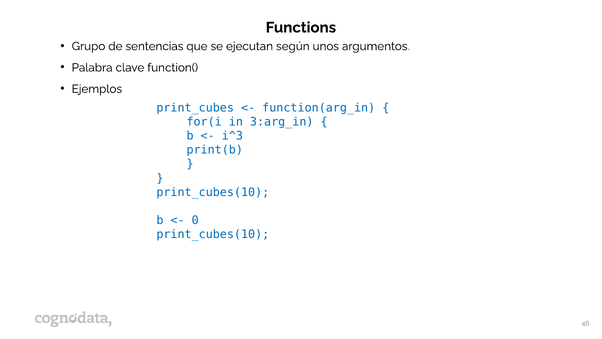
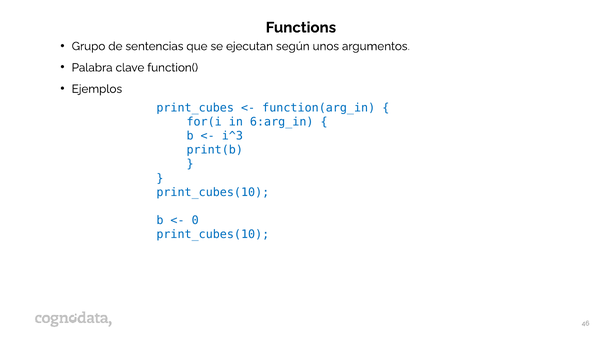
3:arg_in: 3:arg_in -> 6:arg_in
